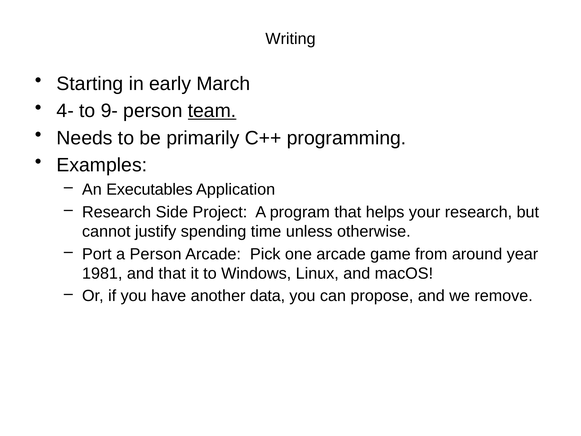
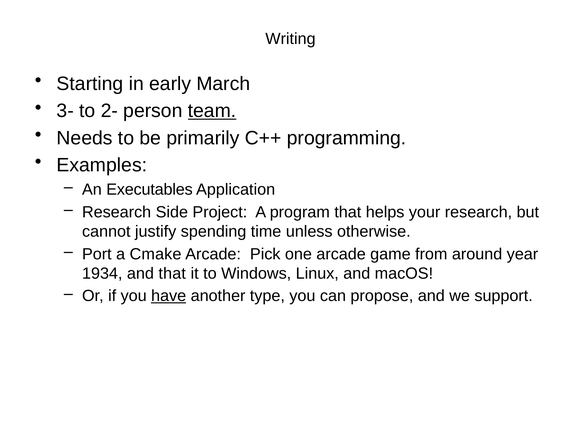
4-: 4- -> 3-
9-: 9- -> 2-
a Person: Person -> Cmake
1981: 1981 -> 1934
have underline: none -> present
data: data -> type
remove: remove -> support
